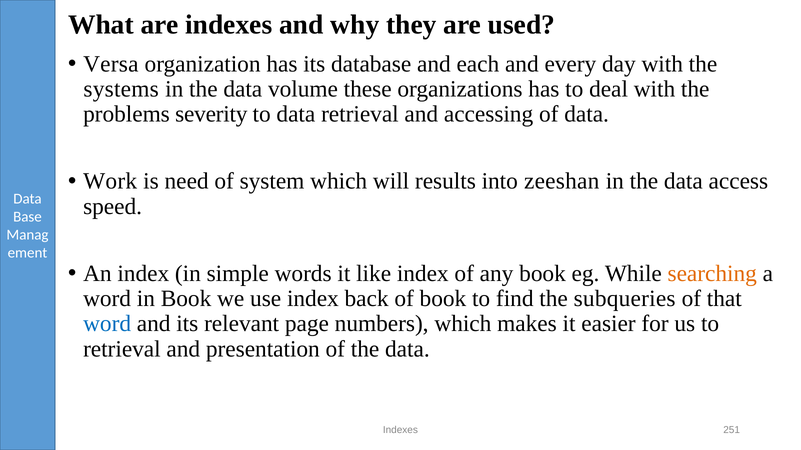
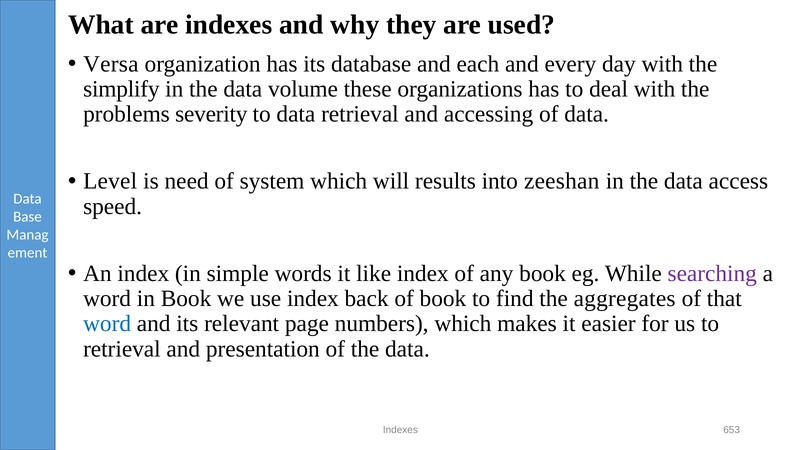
systems: systems -> simplify
Work: Work -> Level
searching colour: orange -> purple
subqueries: subqueries -> aggregates
251: 251 -> 653
